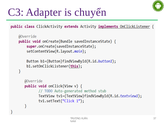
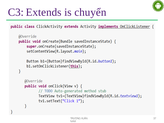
Adapter: Adapter -> Extends
